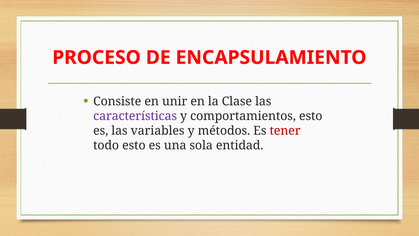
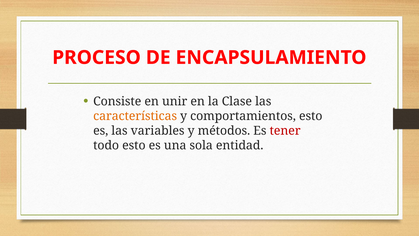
características colour: purple -> orange
